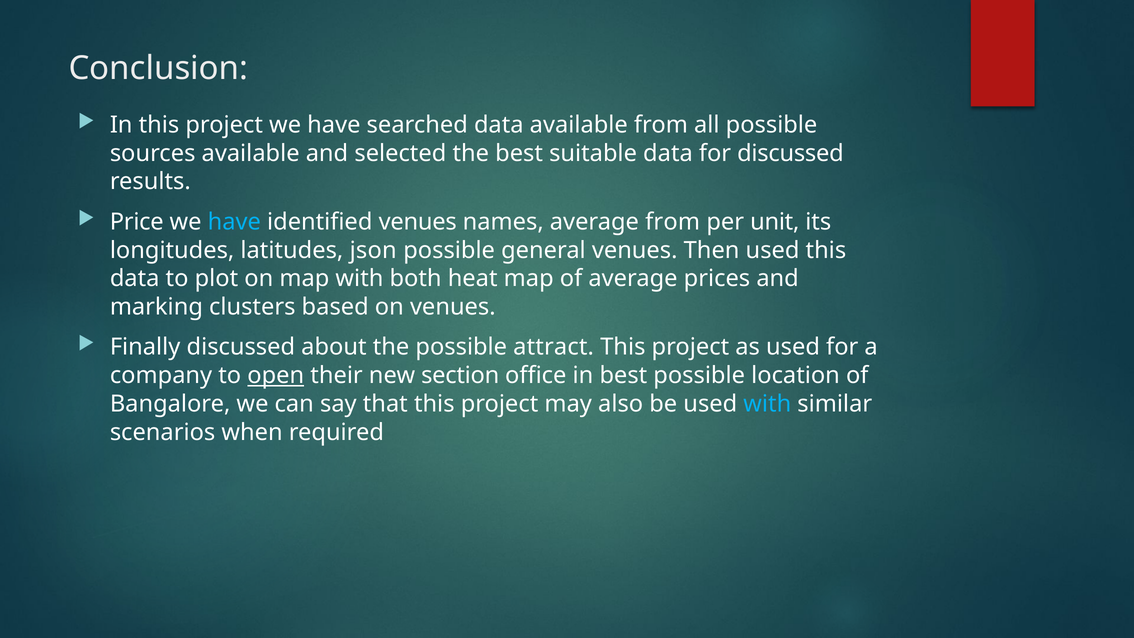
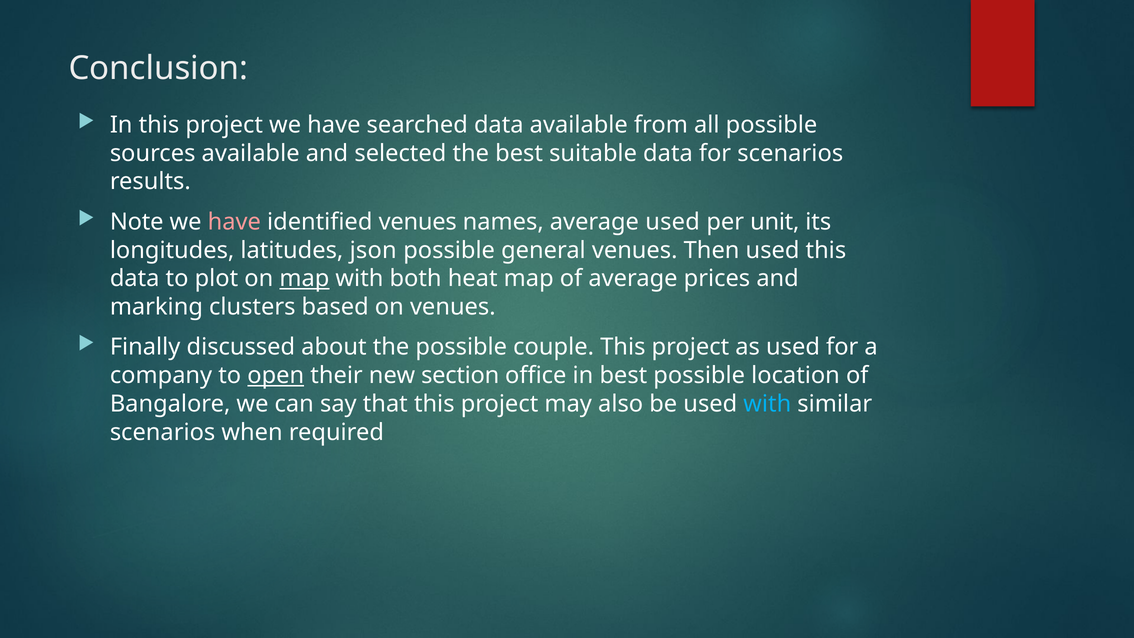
for discussed: discussed -> scenarios
Price: Price -> Note
have at (234, 222) colour: light blue -> pink
average from: from -> used
map at (304, 279) underline: none -> present
attract: attract -> couple
